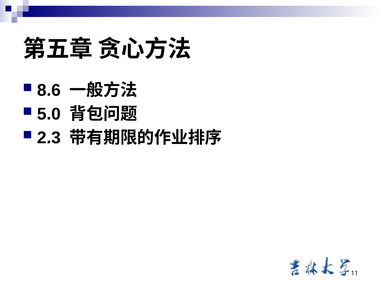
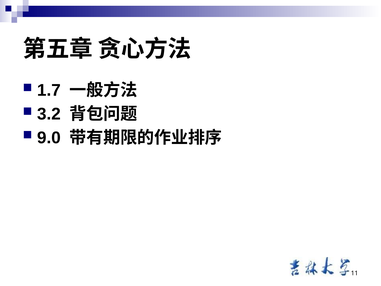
8.6: 8.6 -> 1.7
5.0: 5.0 -> 3.2
2.3: 2.3 -> 9.0
